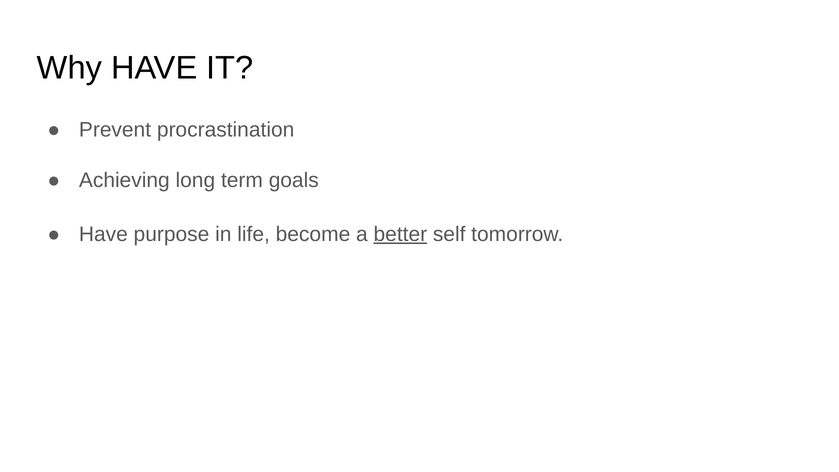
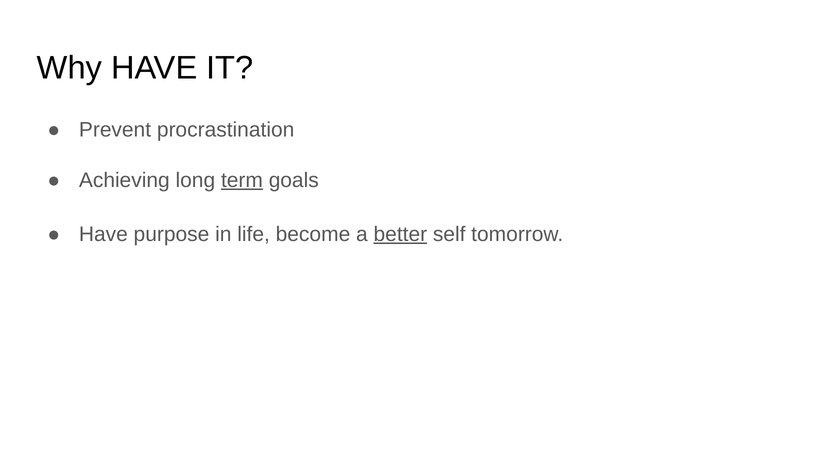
term underline: none -> present
